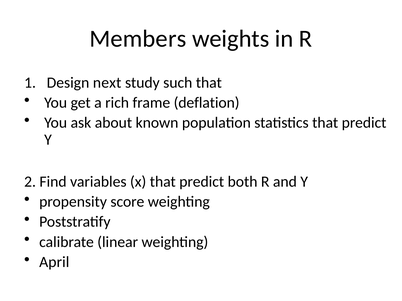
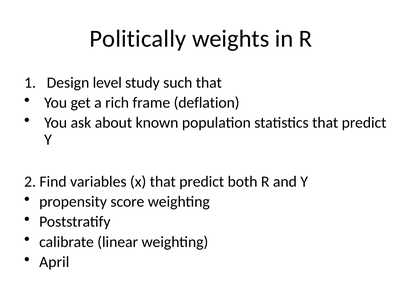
Members: Members -> Politically
next: next -> level
